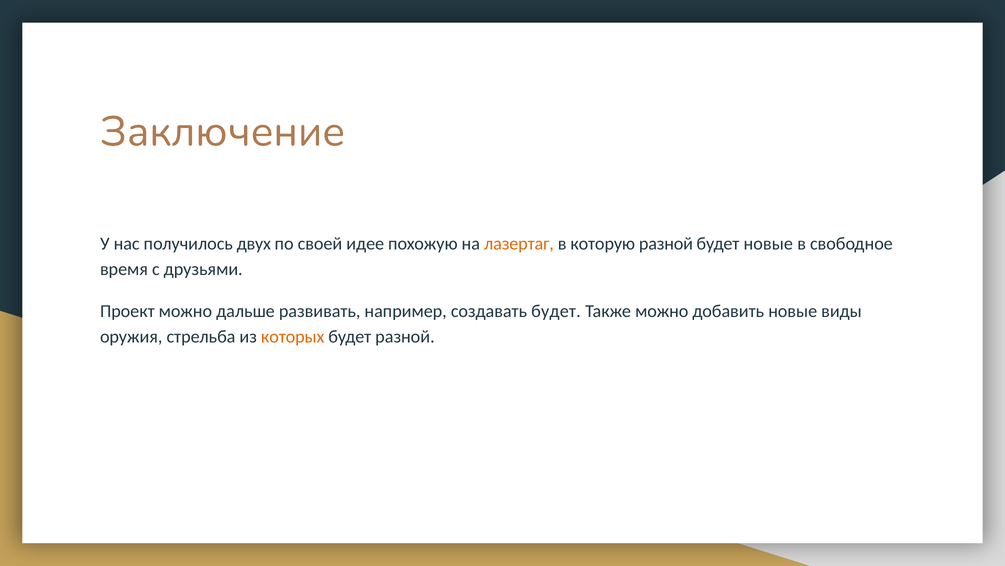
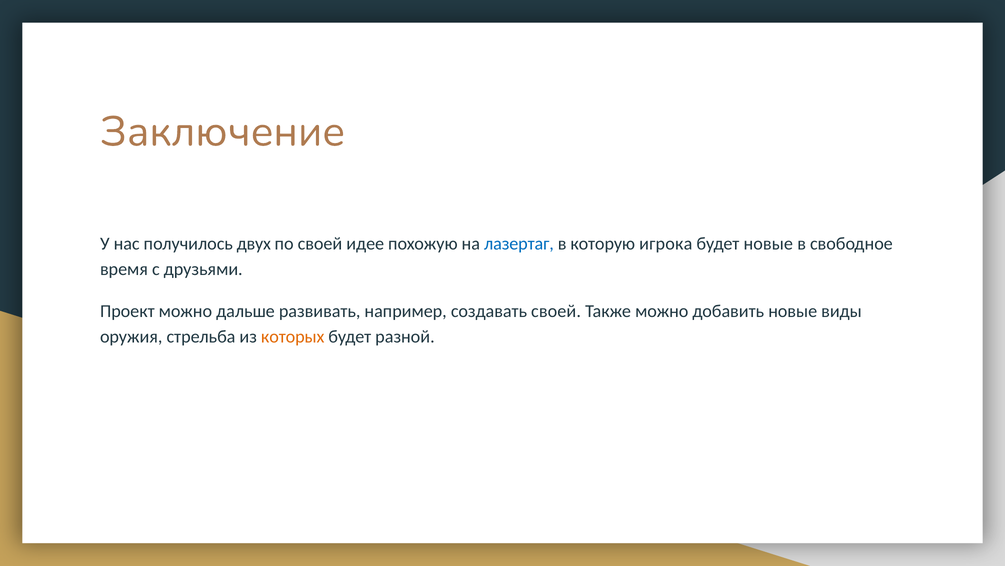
лазертаг colour: orange -> blue
которую разной: разной -> игрока
создавать будет: будет -> своей
